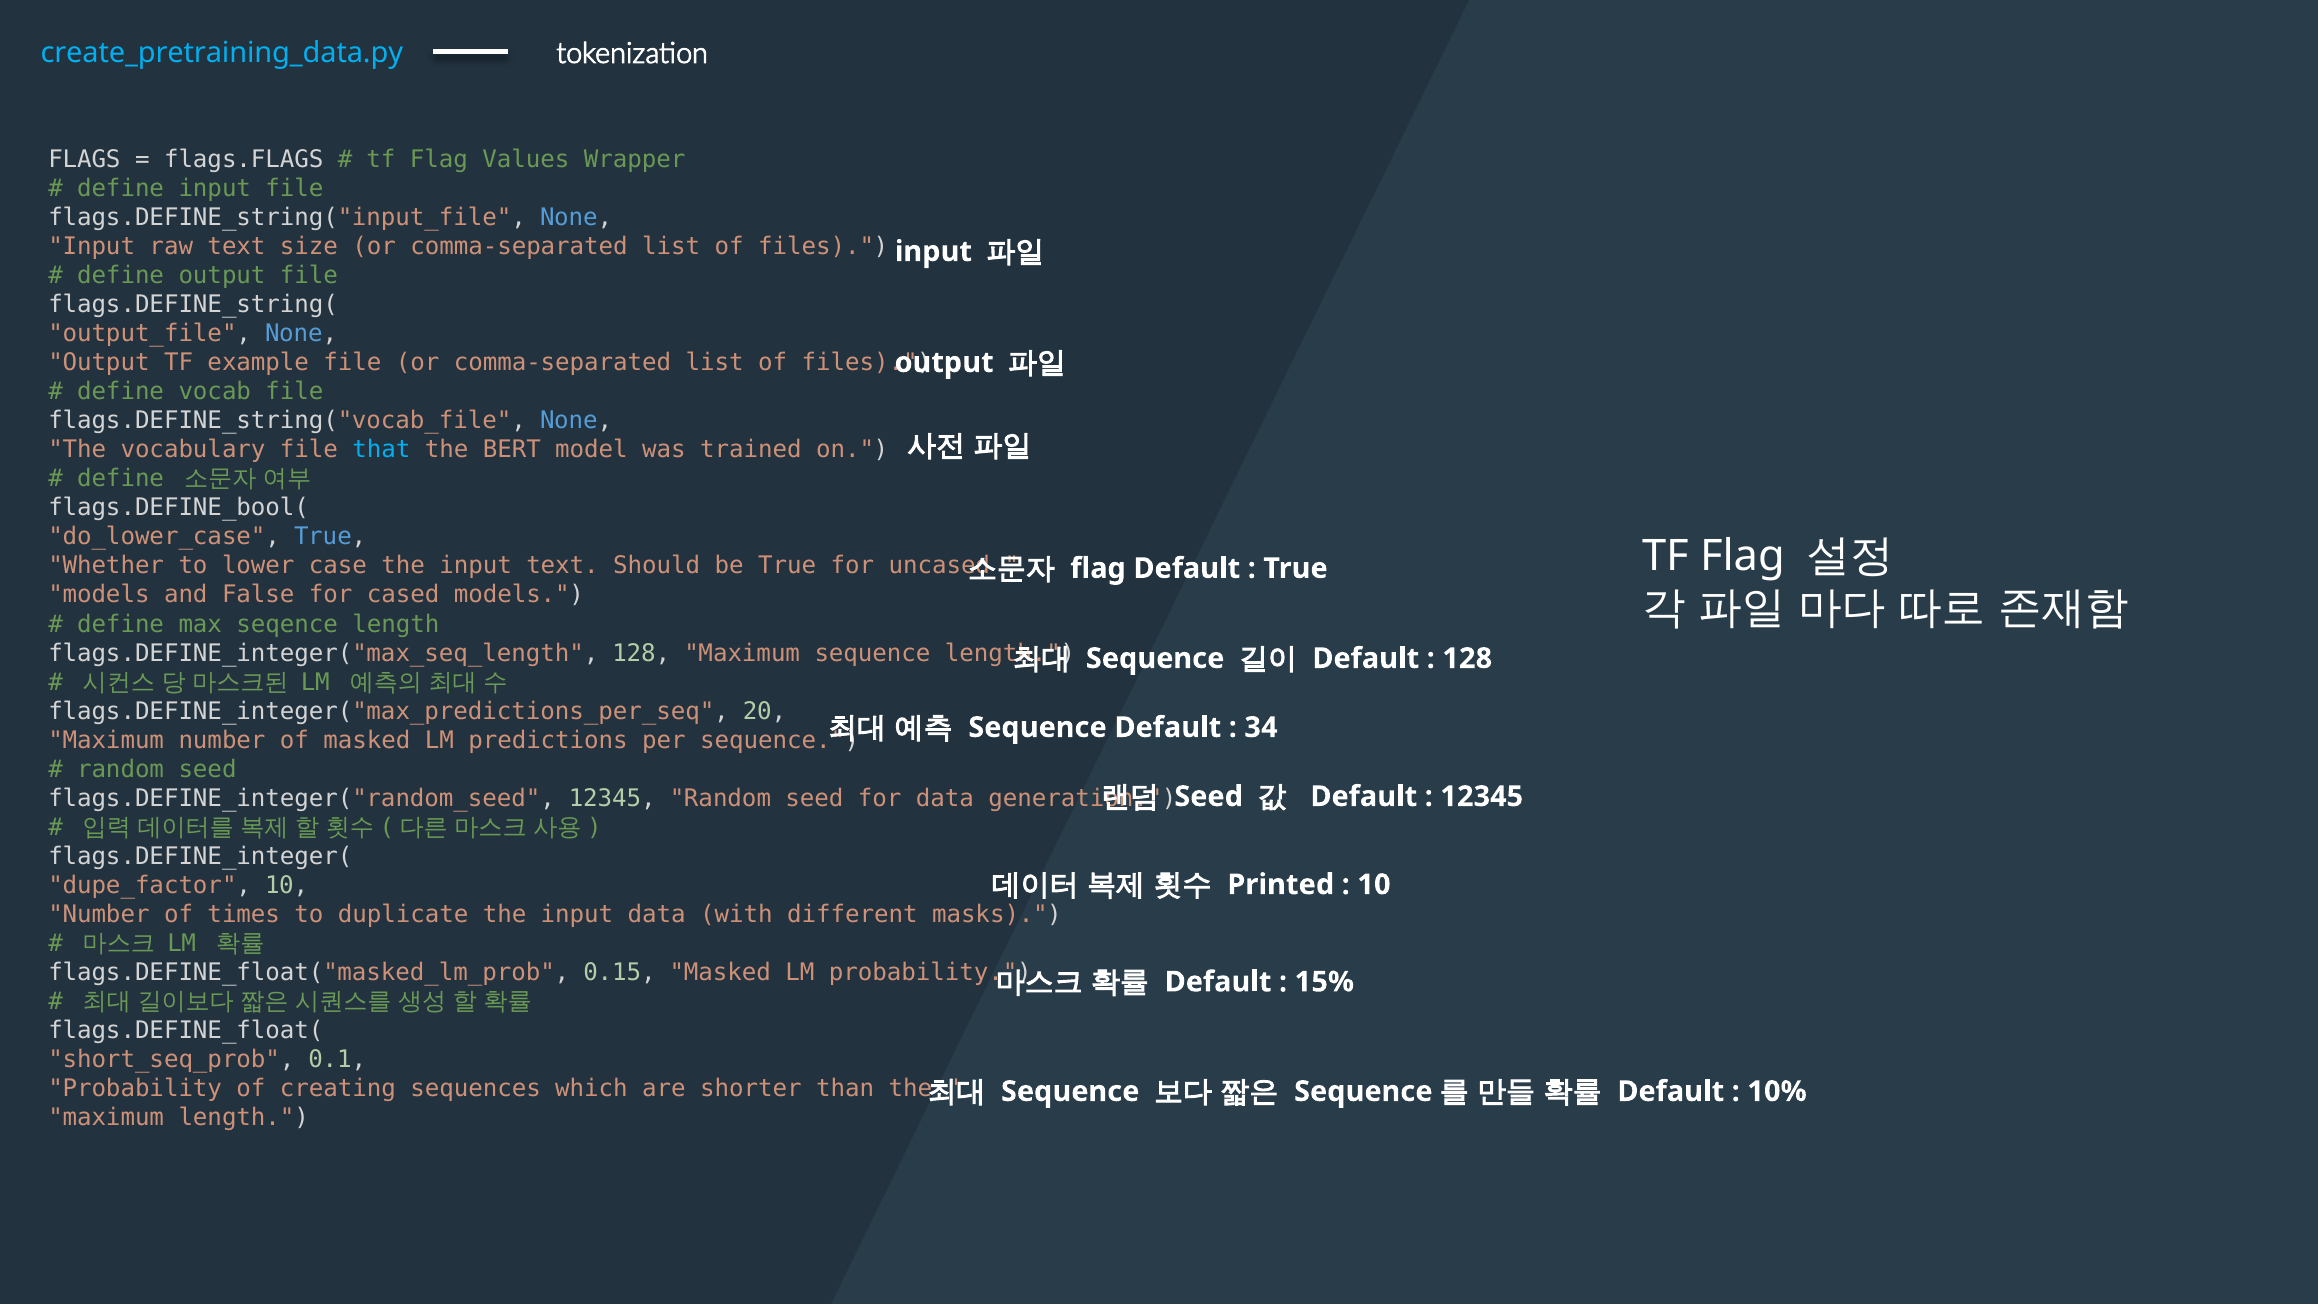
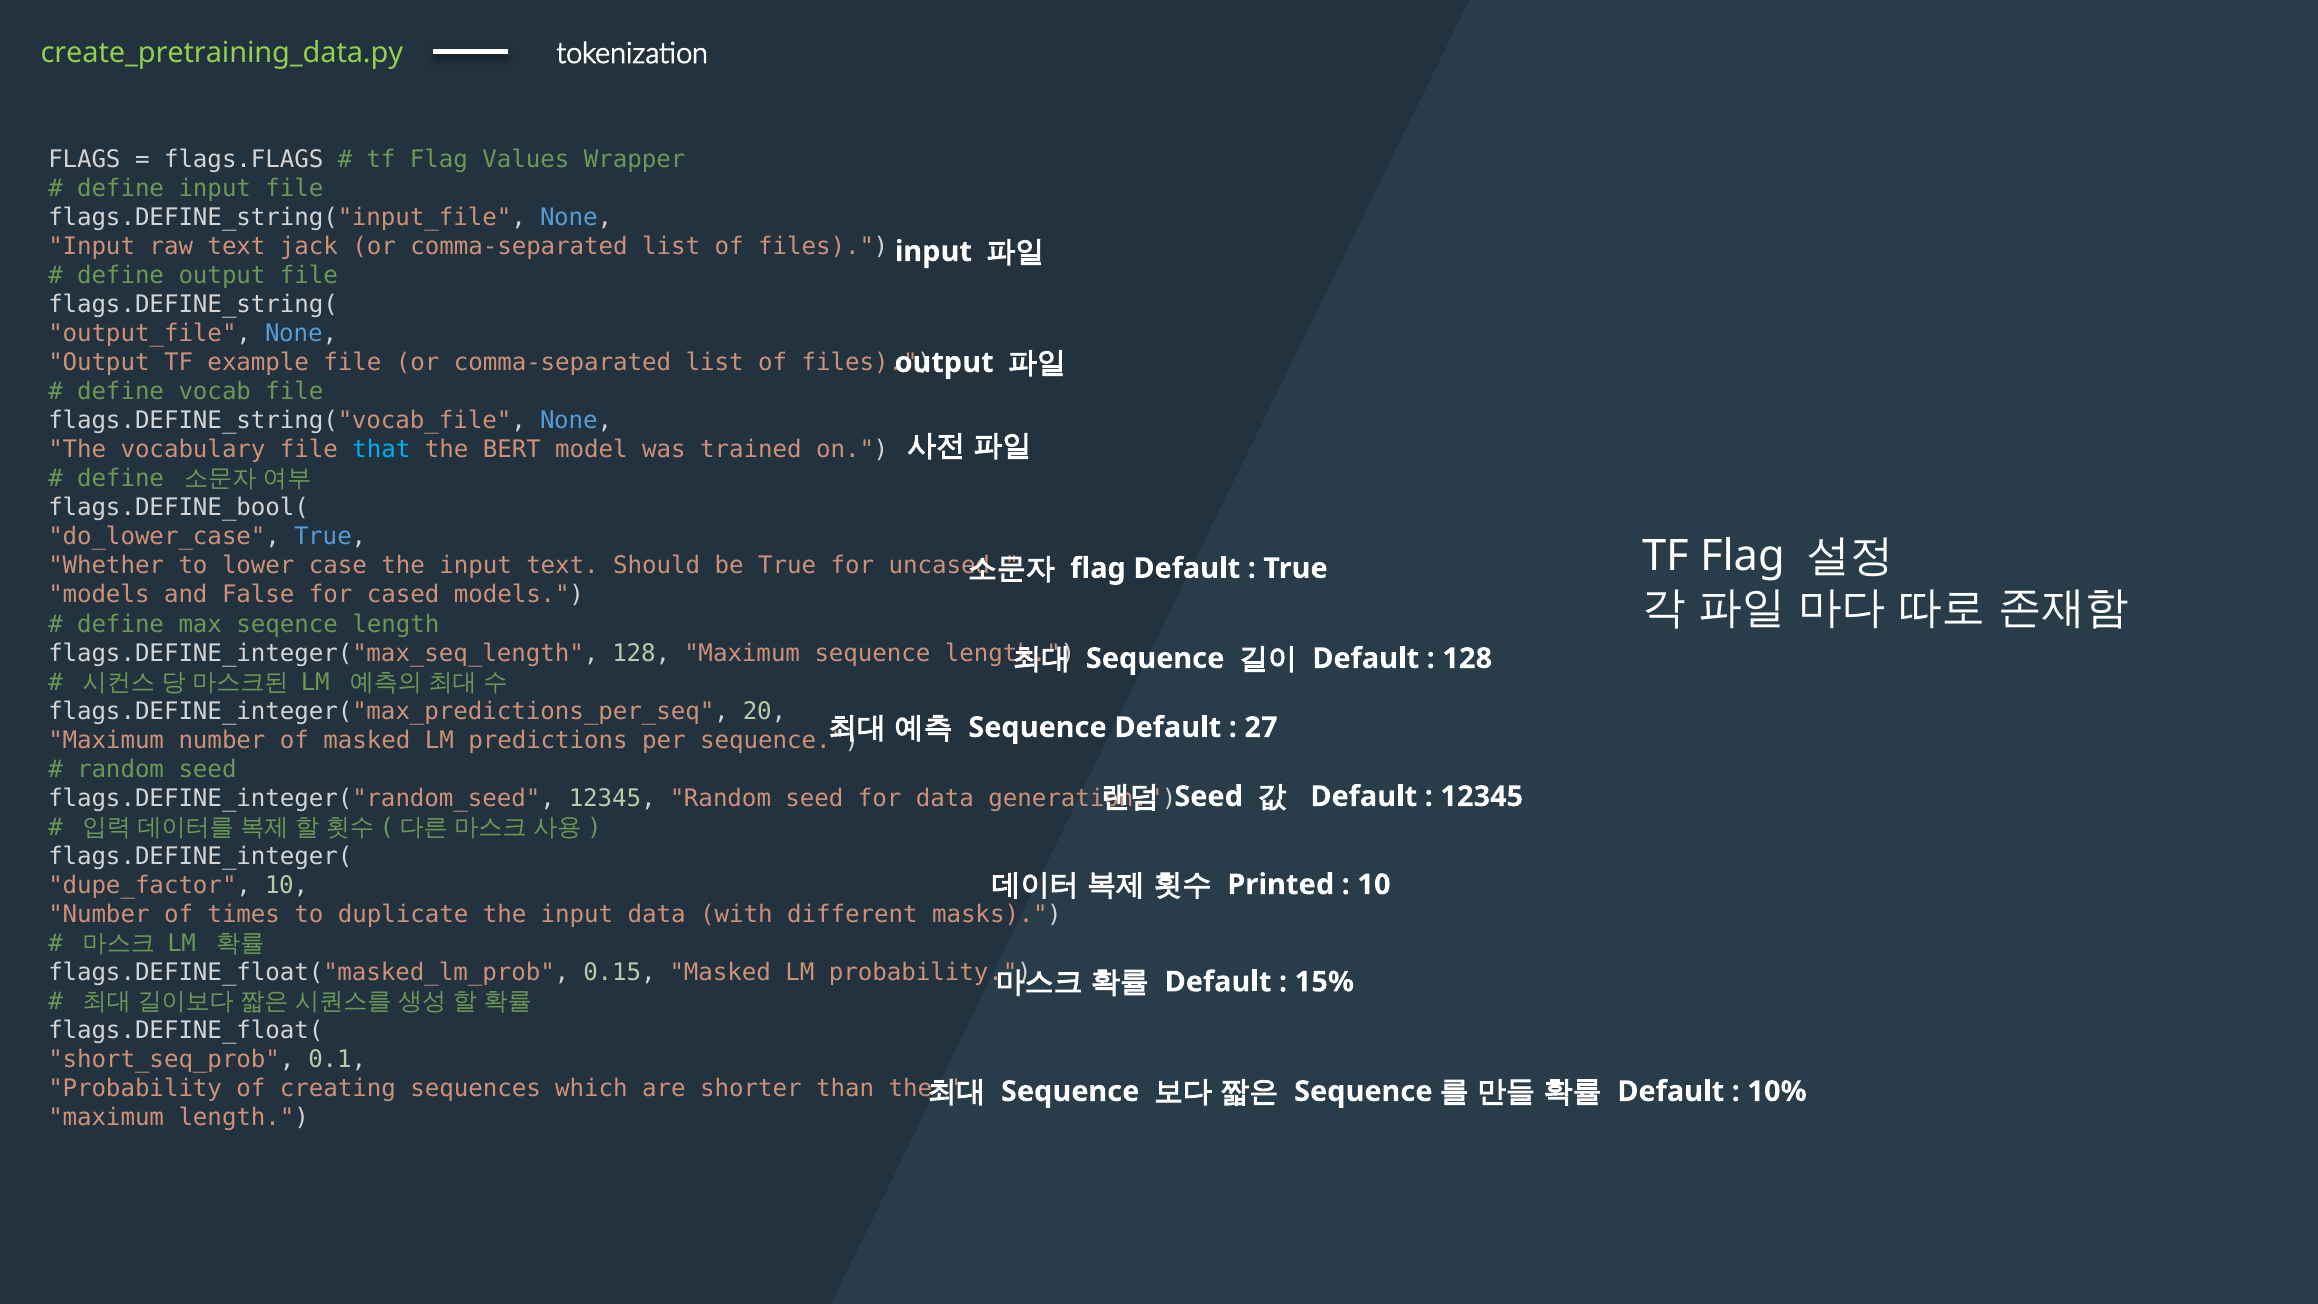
create_pretraining_data.py colour: light blue -> light green
size: size -> jack
34: 34 -> 27
